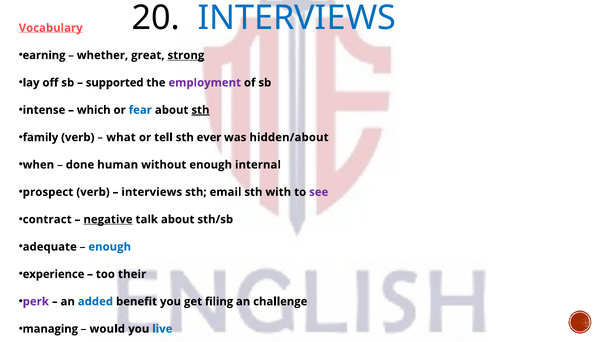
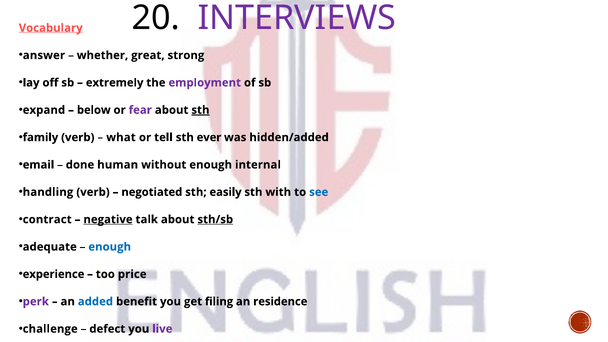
INTERVIEWS at (297, 18) colour: blue -> purple
earning: earning -> answer
strong underline: present -> none
supported: supported -> extremely
intense: intense -> expand
which: which -> below
fear colour: blue -> purple
hidden/about: hidden/about -> hidden/added
when: when -> email
prospect at (48, 192): prospect -> handling
interviews at (152, 192): interviews -> negotiated
email: email -> easily
see colour: purple -> blue
sth/sb underline: none -> present
their: their -> price
challenge: challenge -> residence
managing: managing -> challenge
would: would -> defect
live colour: blue -> purple
